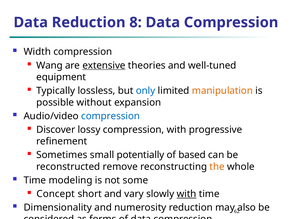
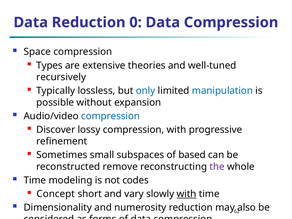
8: 8 -> 0
Width: Width -> Space
Wang: Wang -> Types
extensive underline: present -> none
equipment: equipment -> recursively
manipulation colour: orange -> blue
potentially: potentially -> subspaces
the colour: orange -> purple
some: some -> codes
